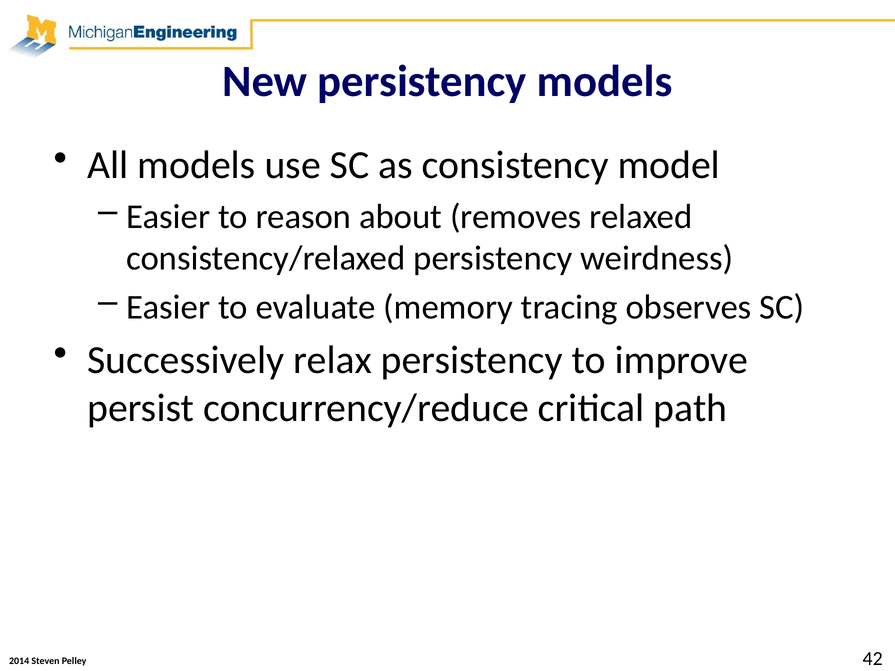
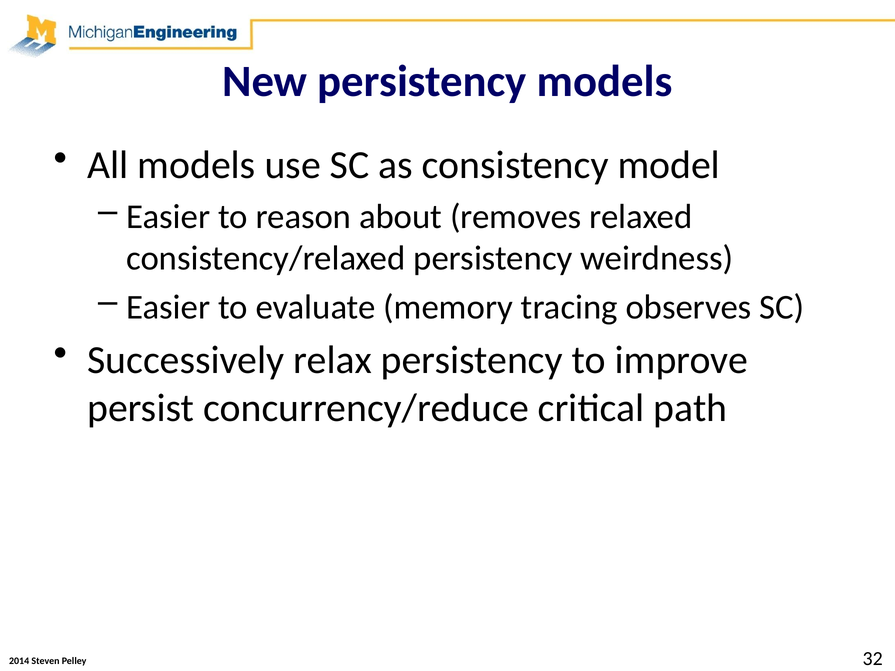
42: 42 -> 32
